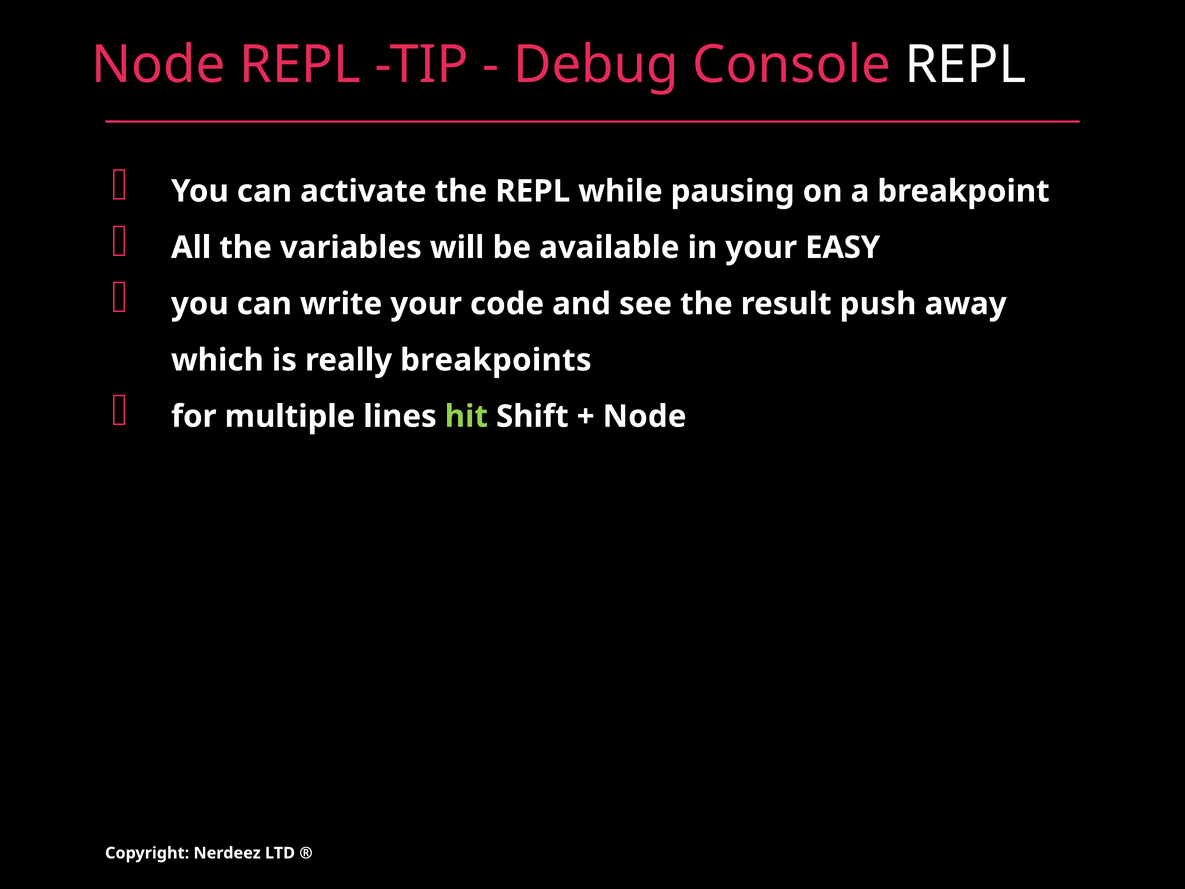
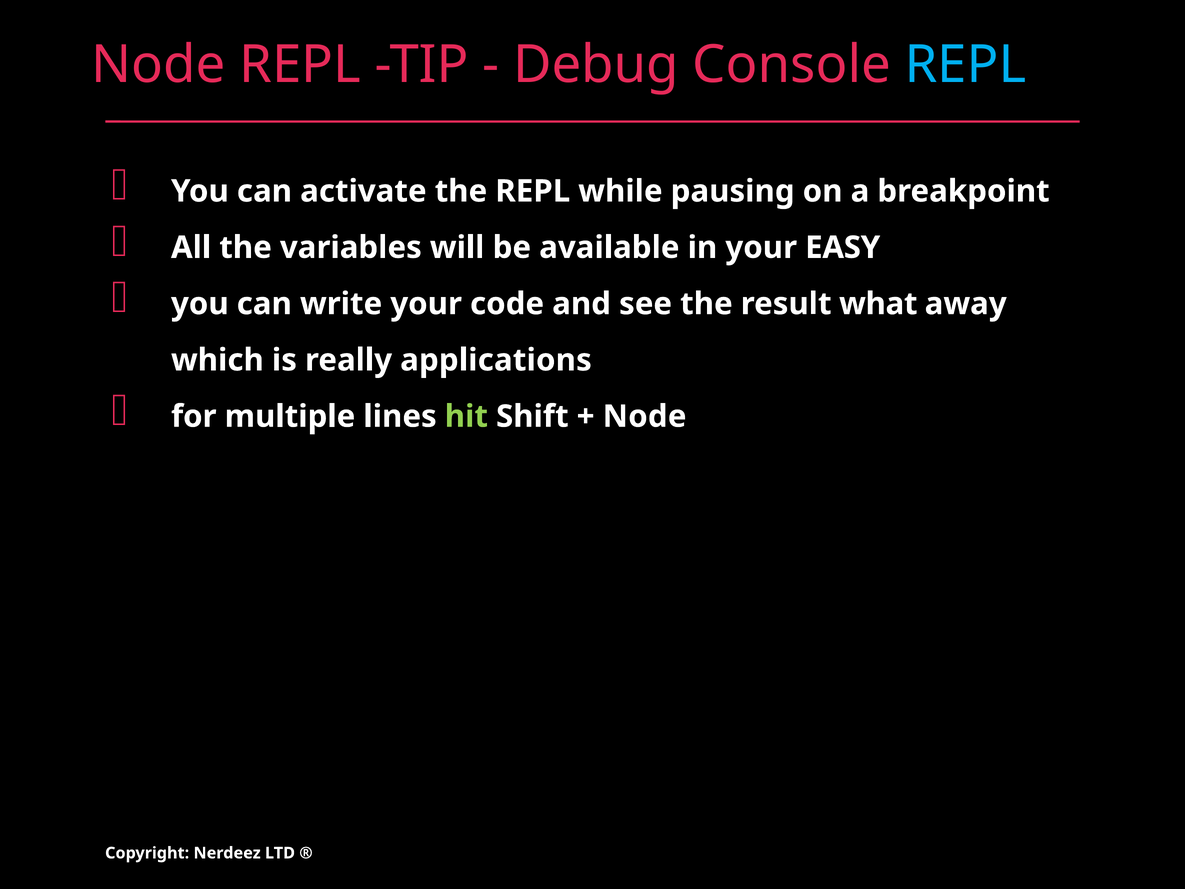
REPL at (965, 65) colour: white -> light blue
push: push -> what
breakpoints: breakpoints -> applications
